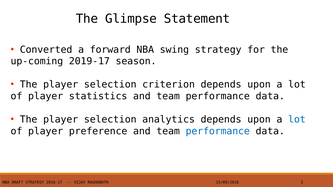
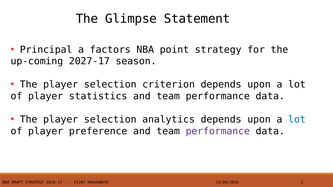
Converted: Converted -> Principal
forward: forward -> factors
swing: swing -> point
2019-17: 2019-17 -> 2027-17
performance at (218, 131) colour: blue -> purple
